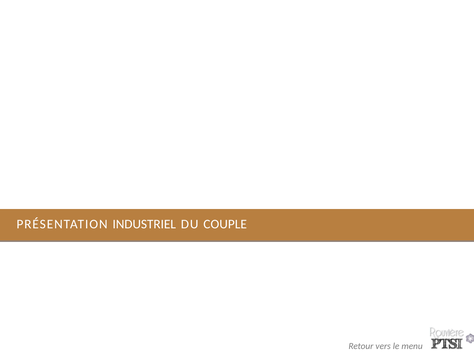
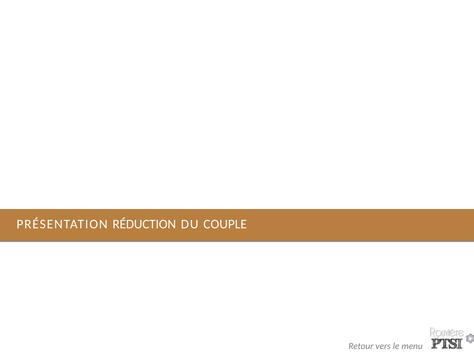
INDUSTRIEL: INDUSTRIEL -> RÉDUCTION
